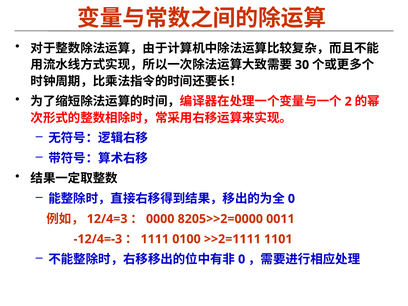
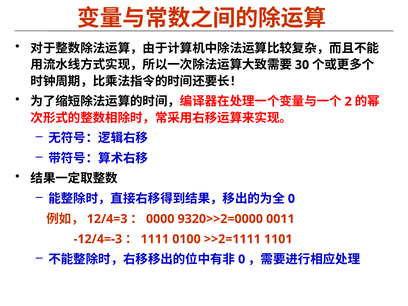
8205>>2=0000: 8205>>2=0000 -> 9320>>2=0000
